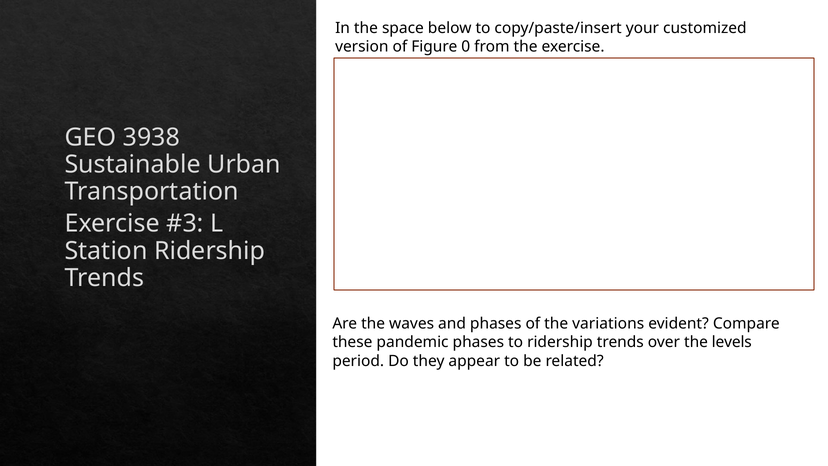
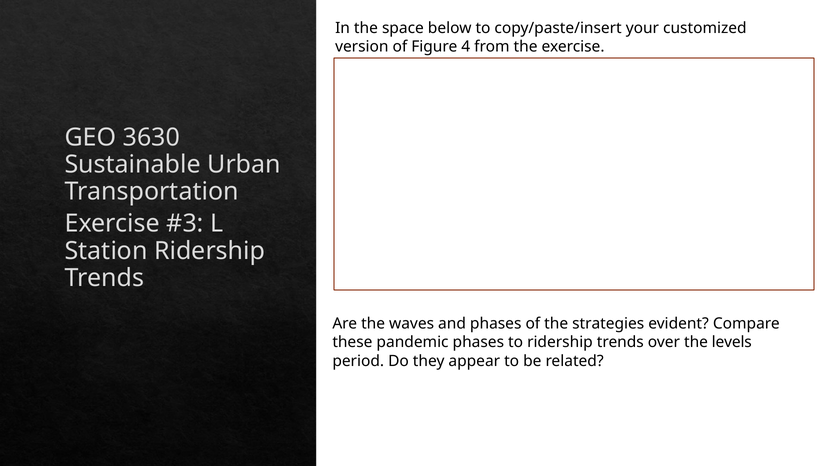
0: 0 -> 4
3938: 3938 -> 3630
variations: variations -> strategies
